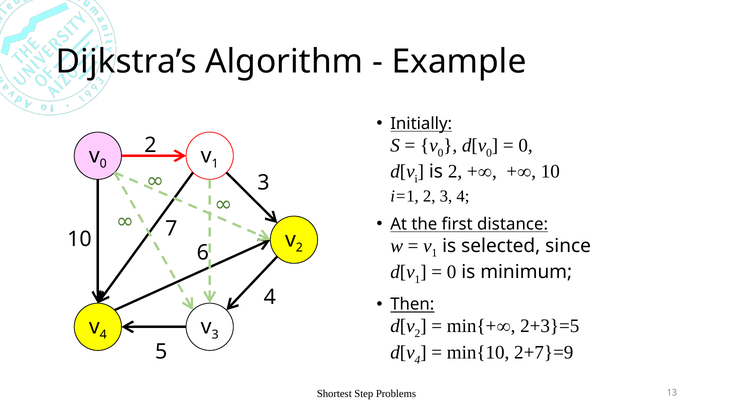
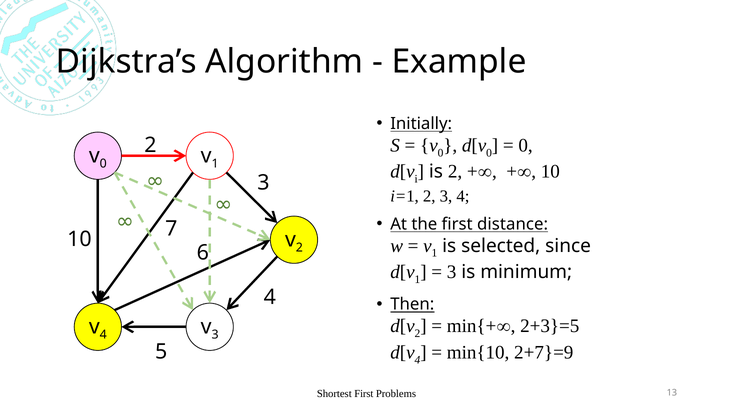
0 at (452, 272): 0 -> 3
Shortest Step: Step -> First
